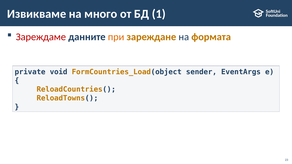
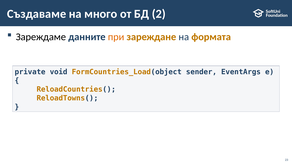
Извикваме: Извикваме -> Създаваме
1: 1 -> 2
Зареждаме colour: red -> black
